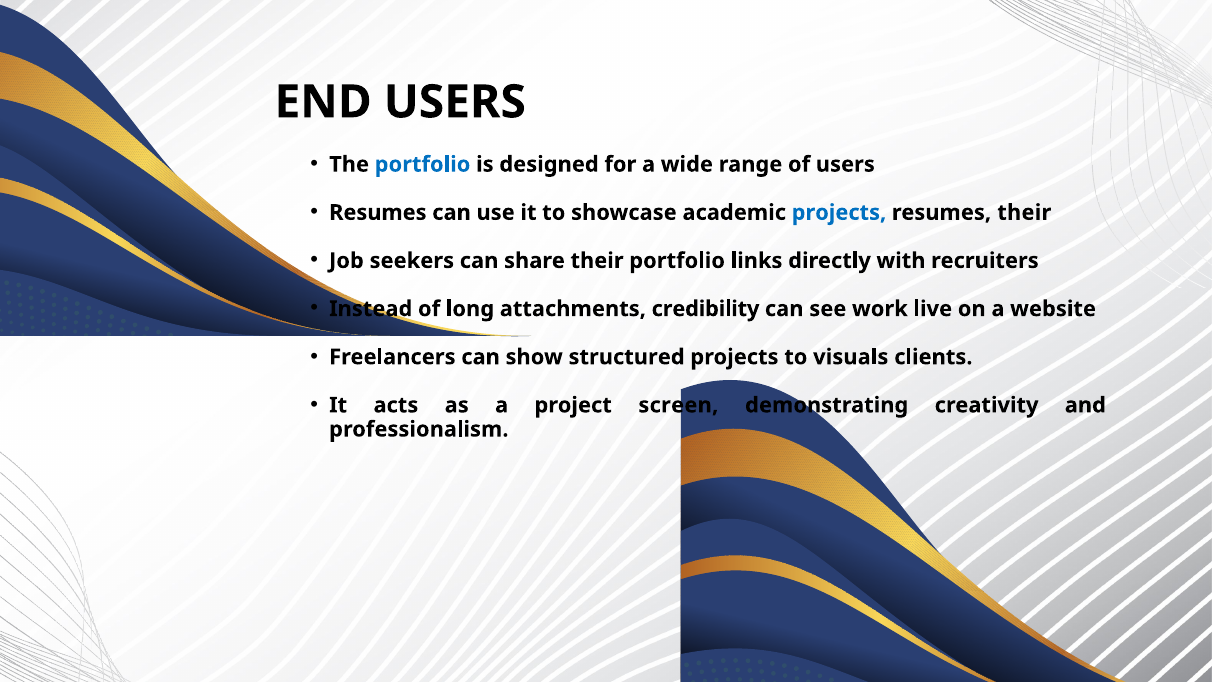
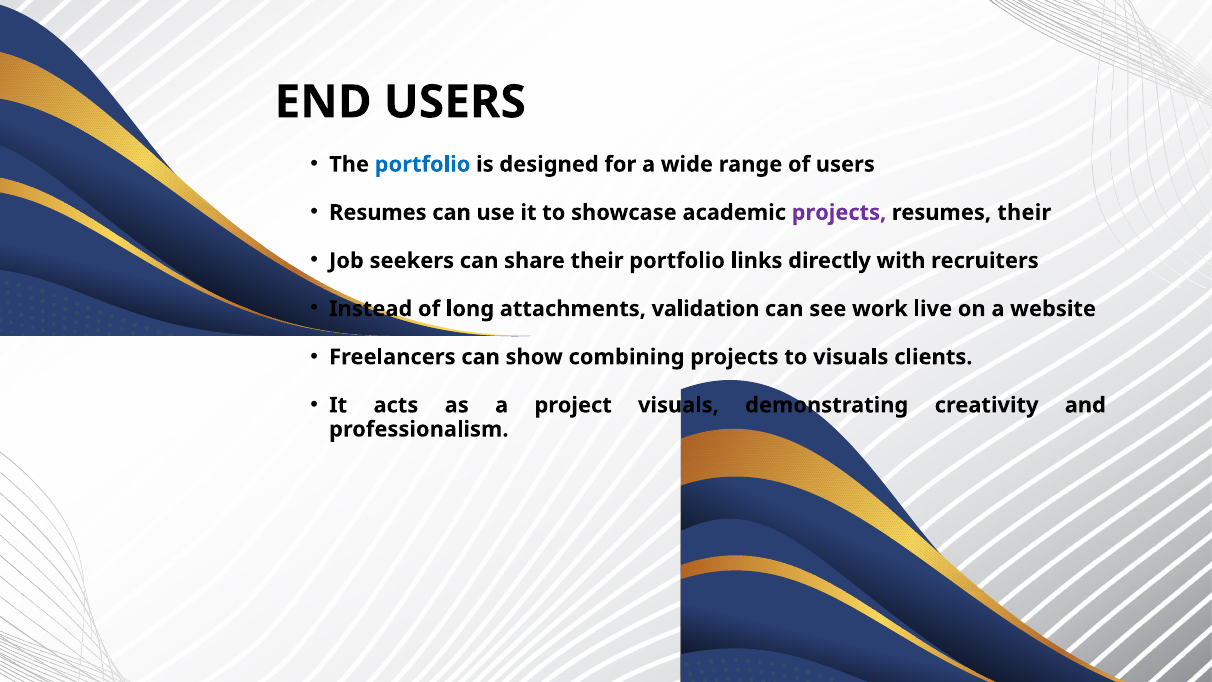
projects at (839, 212) colour: blue -> purple
credibility: credibility -> validation
structured: structured -> combining
project screen: screen -> visuals
